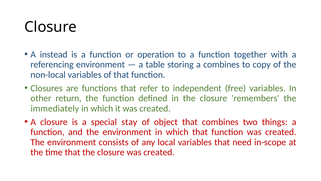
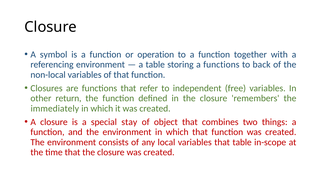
instead: instead -> symbol
a combines: combines -> functions
copy: copy -> back
that need: need -> table
